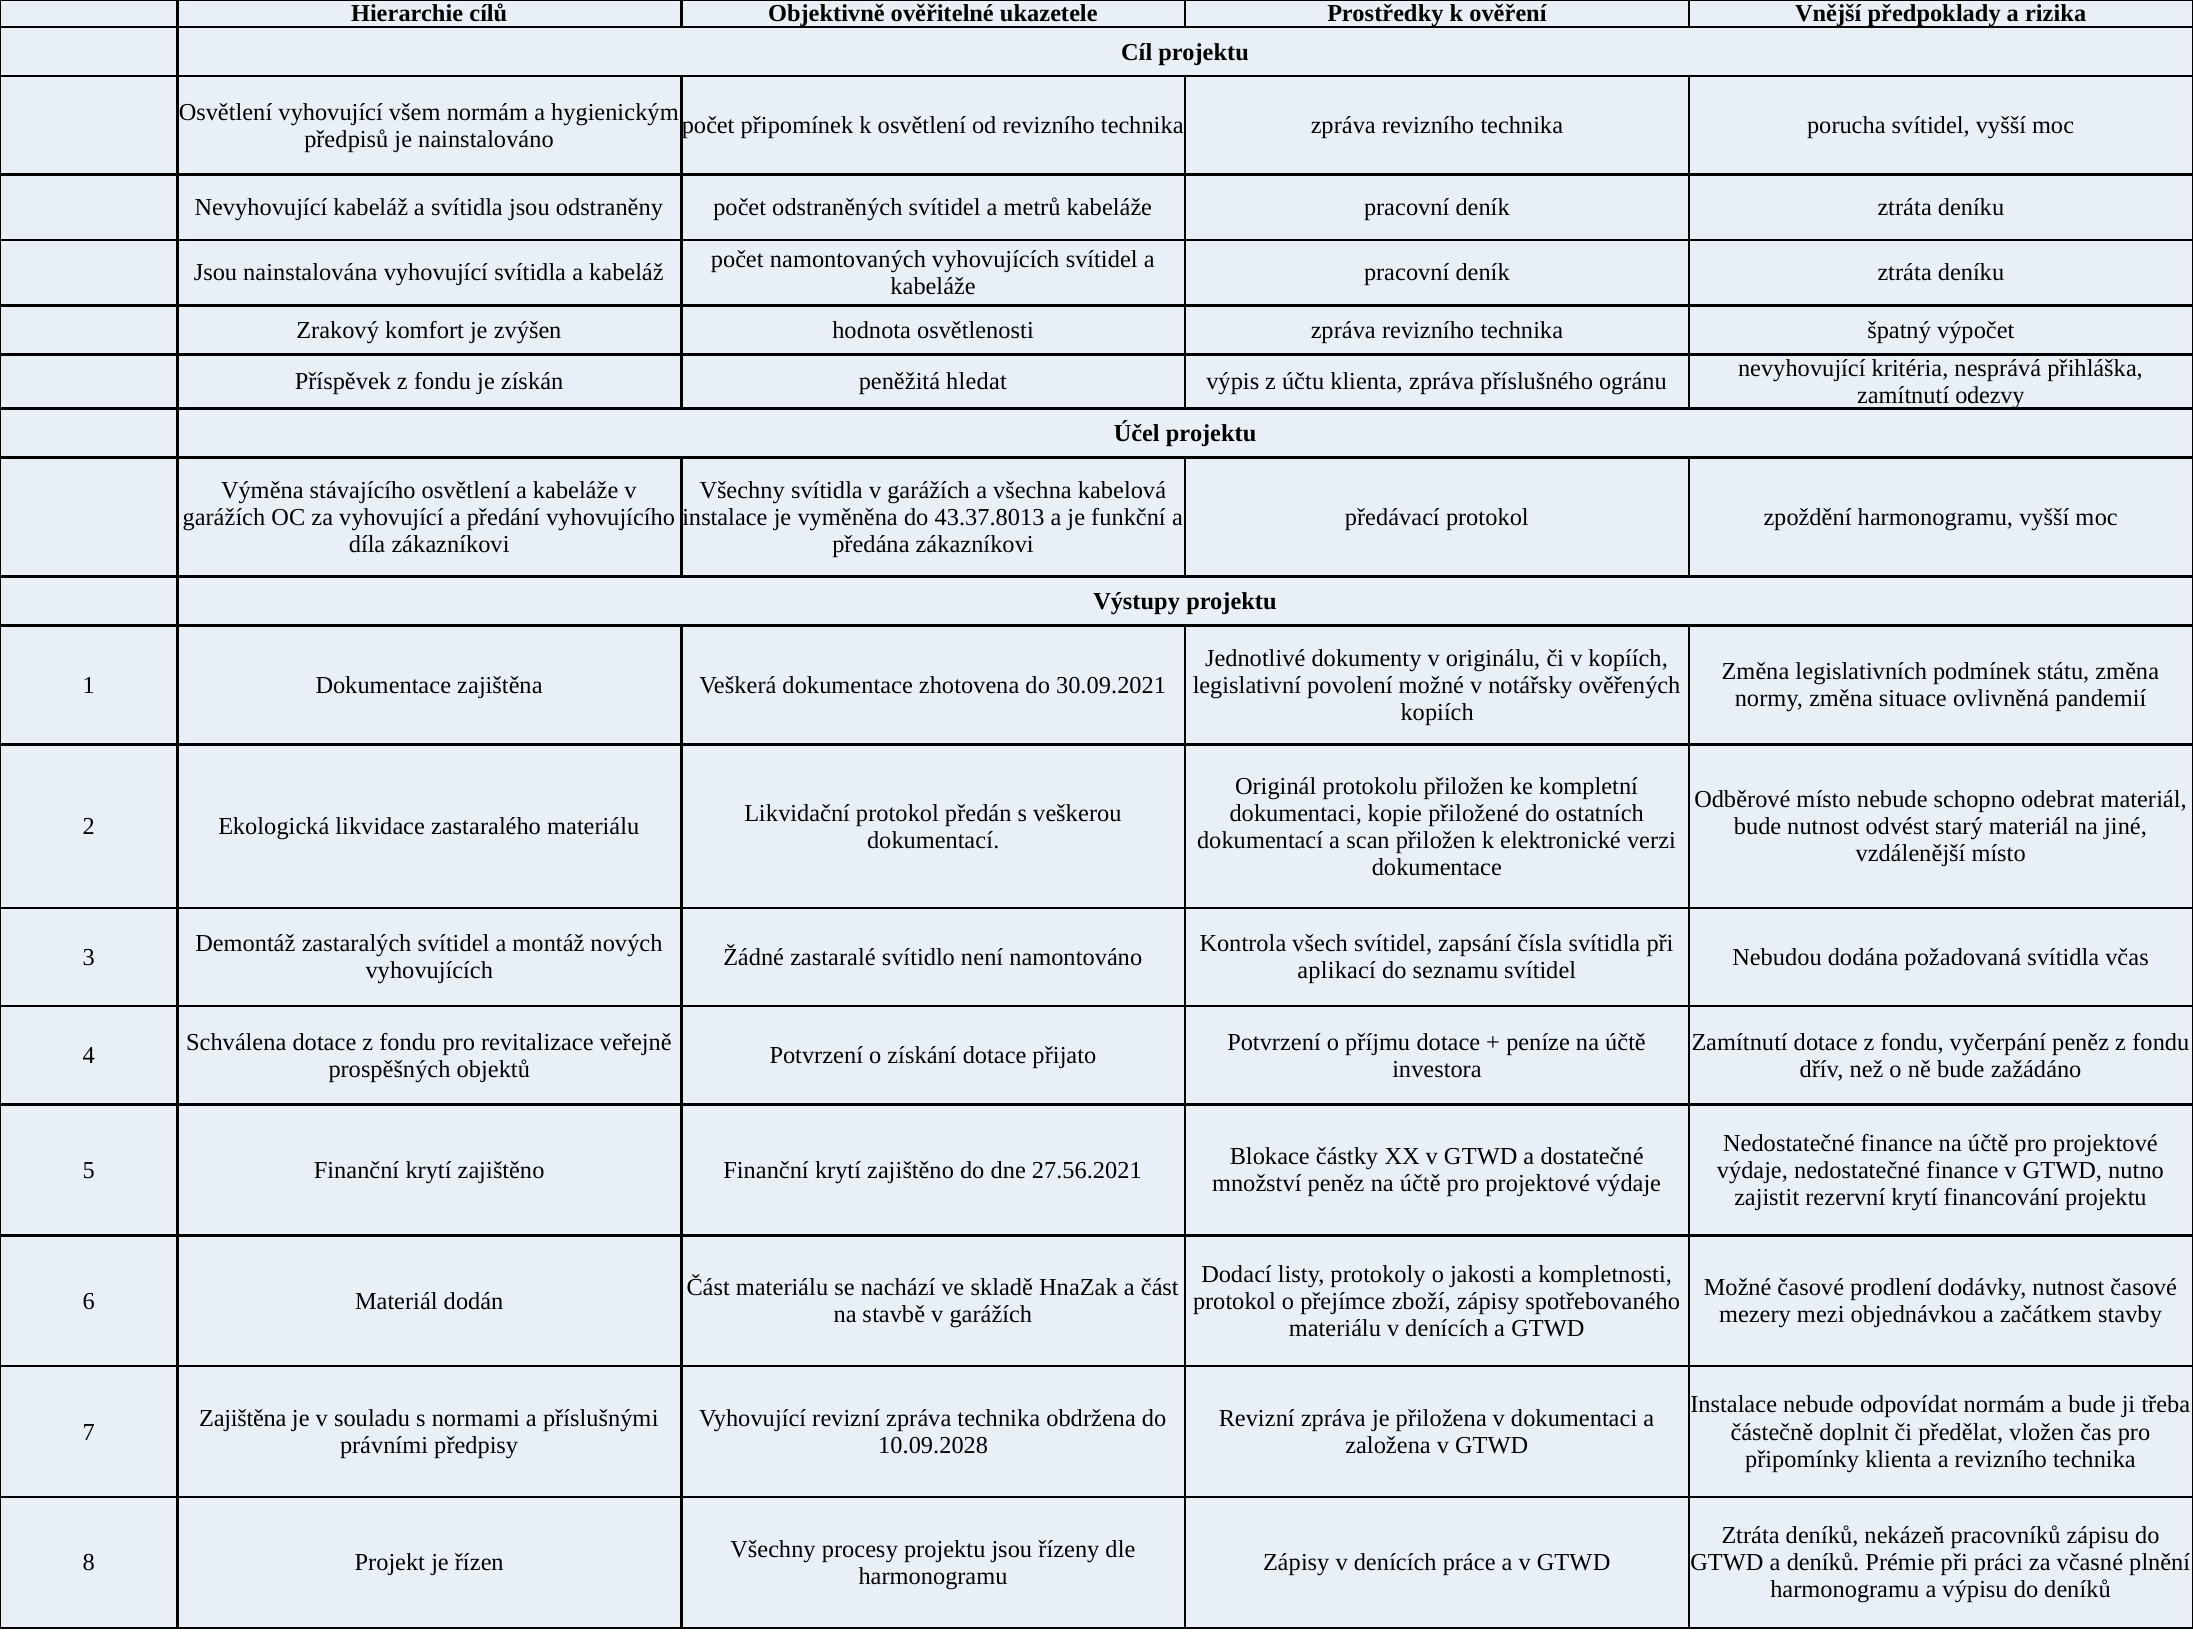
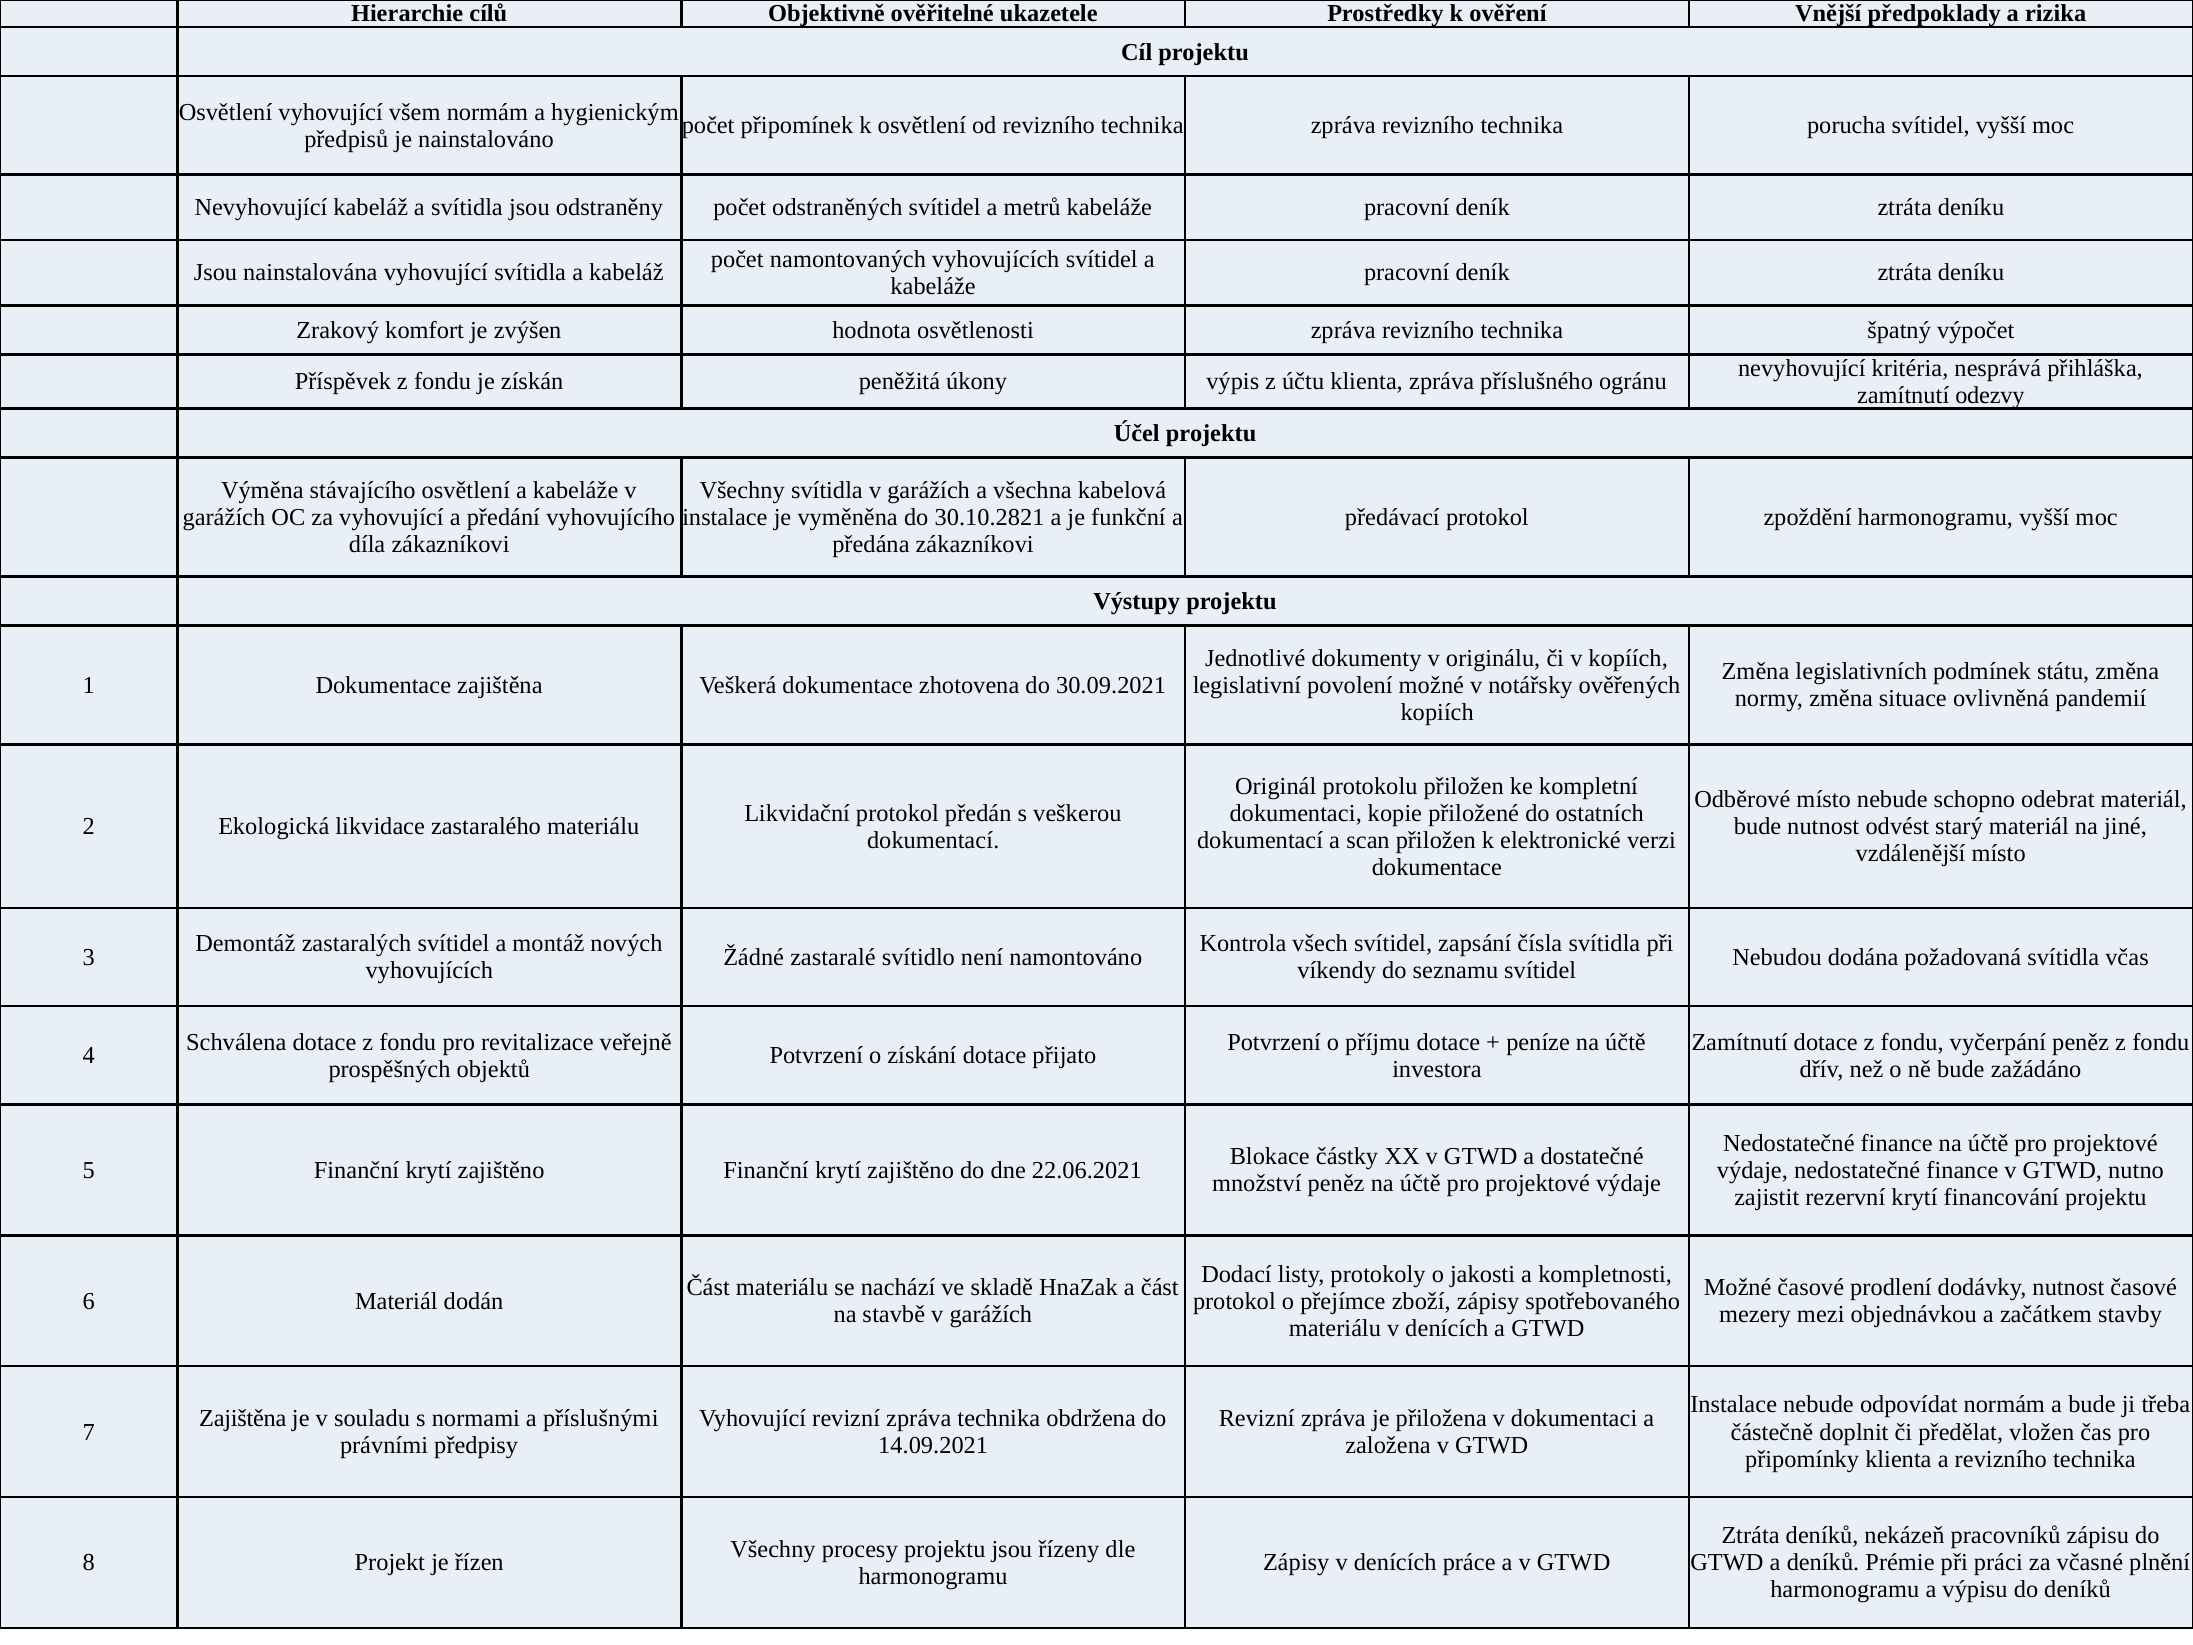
hledat: hledat -> úkony
43.37.8013: 43.37.8013 -> 30.10.2821
aplikací: aplikací -> víkendy
27.56.2021: 27.56.2021 -> 22.06.2021
10.09.2028: 10.09.2028 -> 14.09.2021
